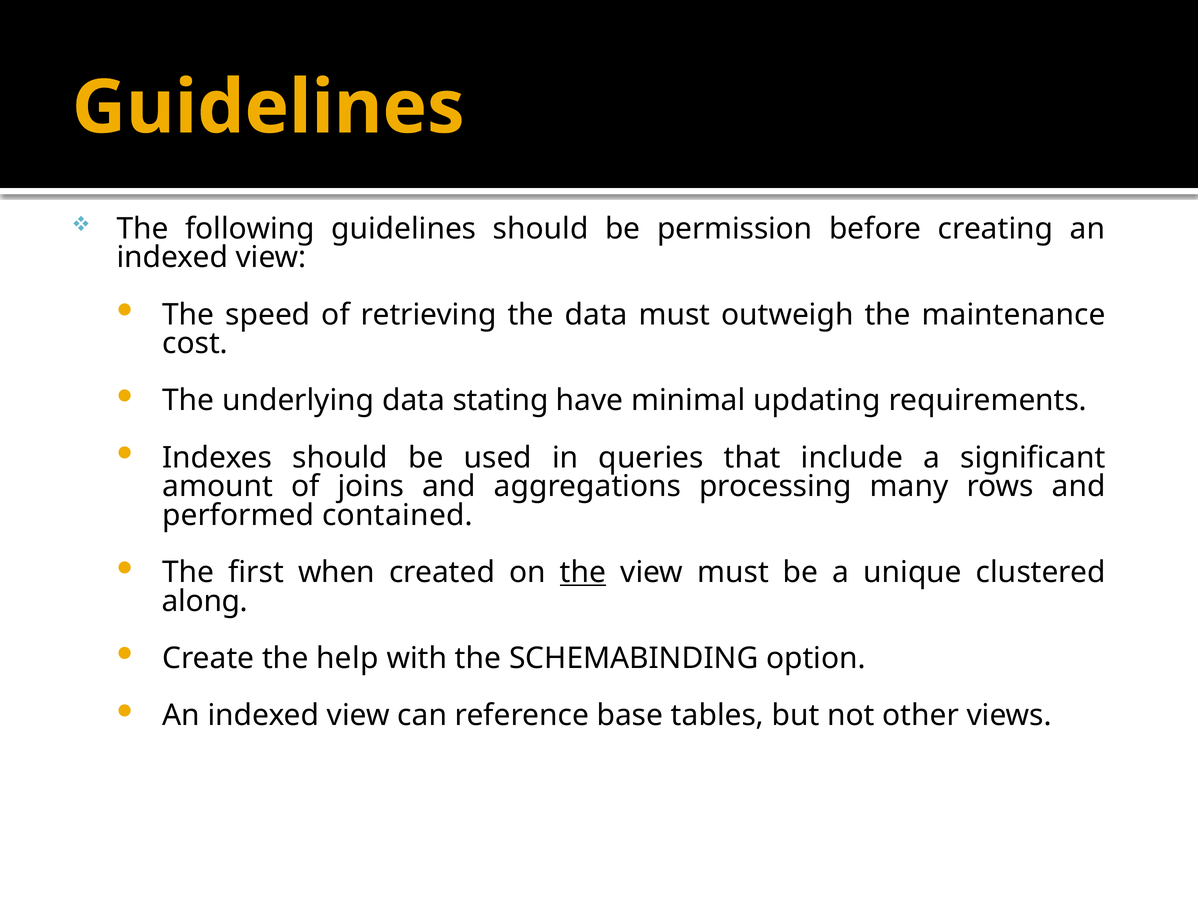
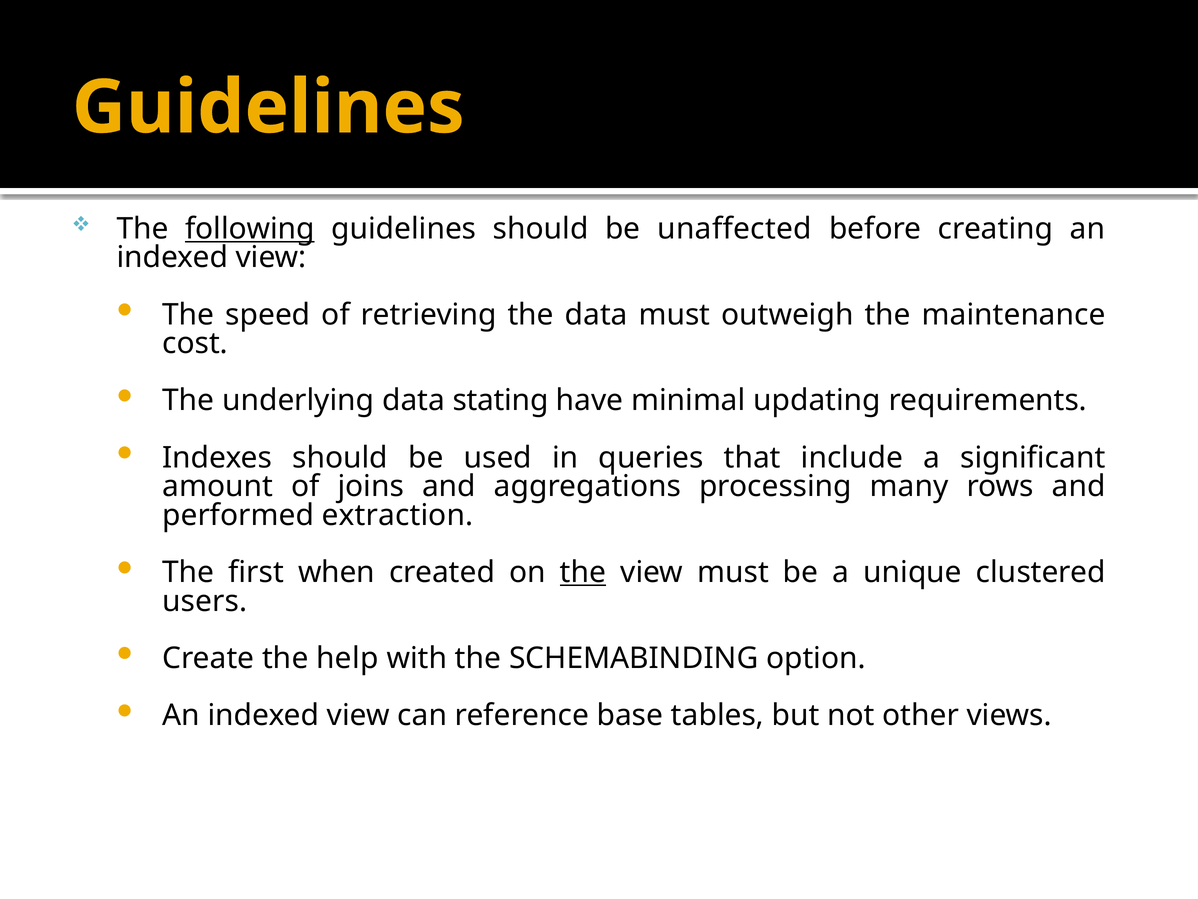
following underline: none -> present
permission: permission -> unaffected
contained: contained -> extraction
along: along -> users
